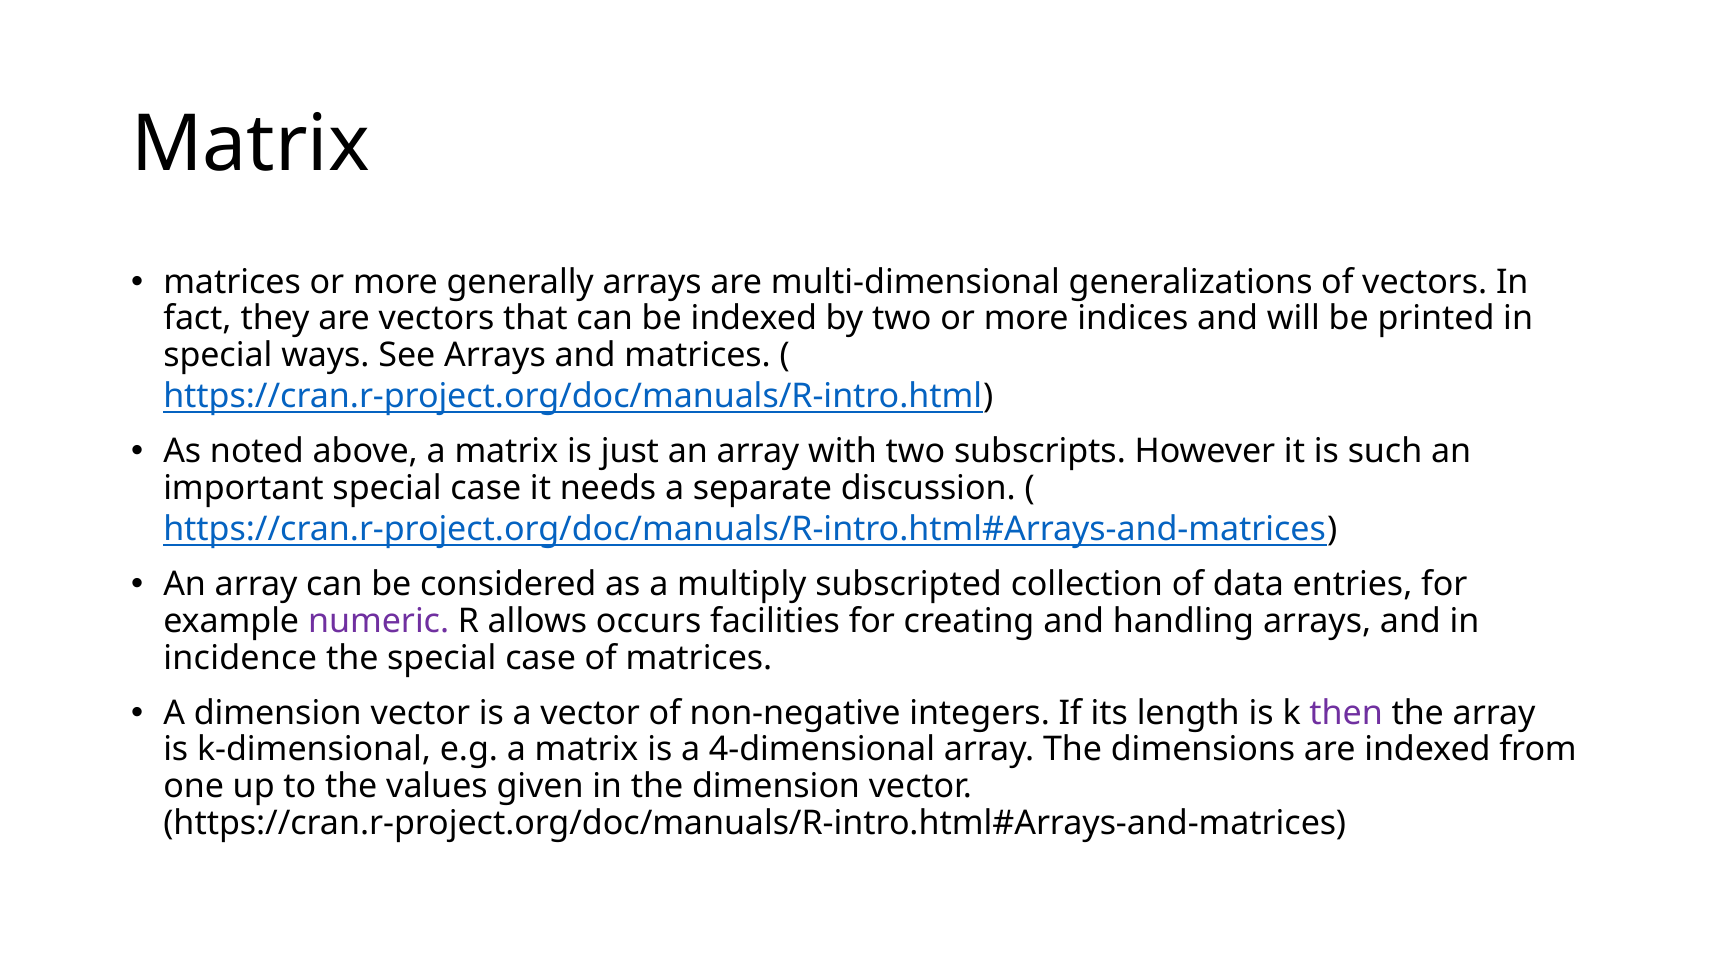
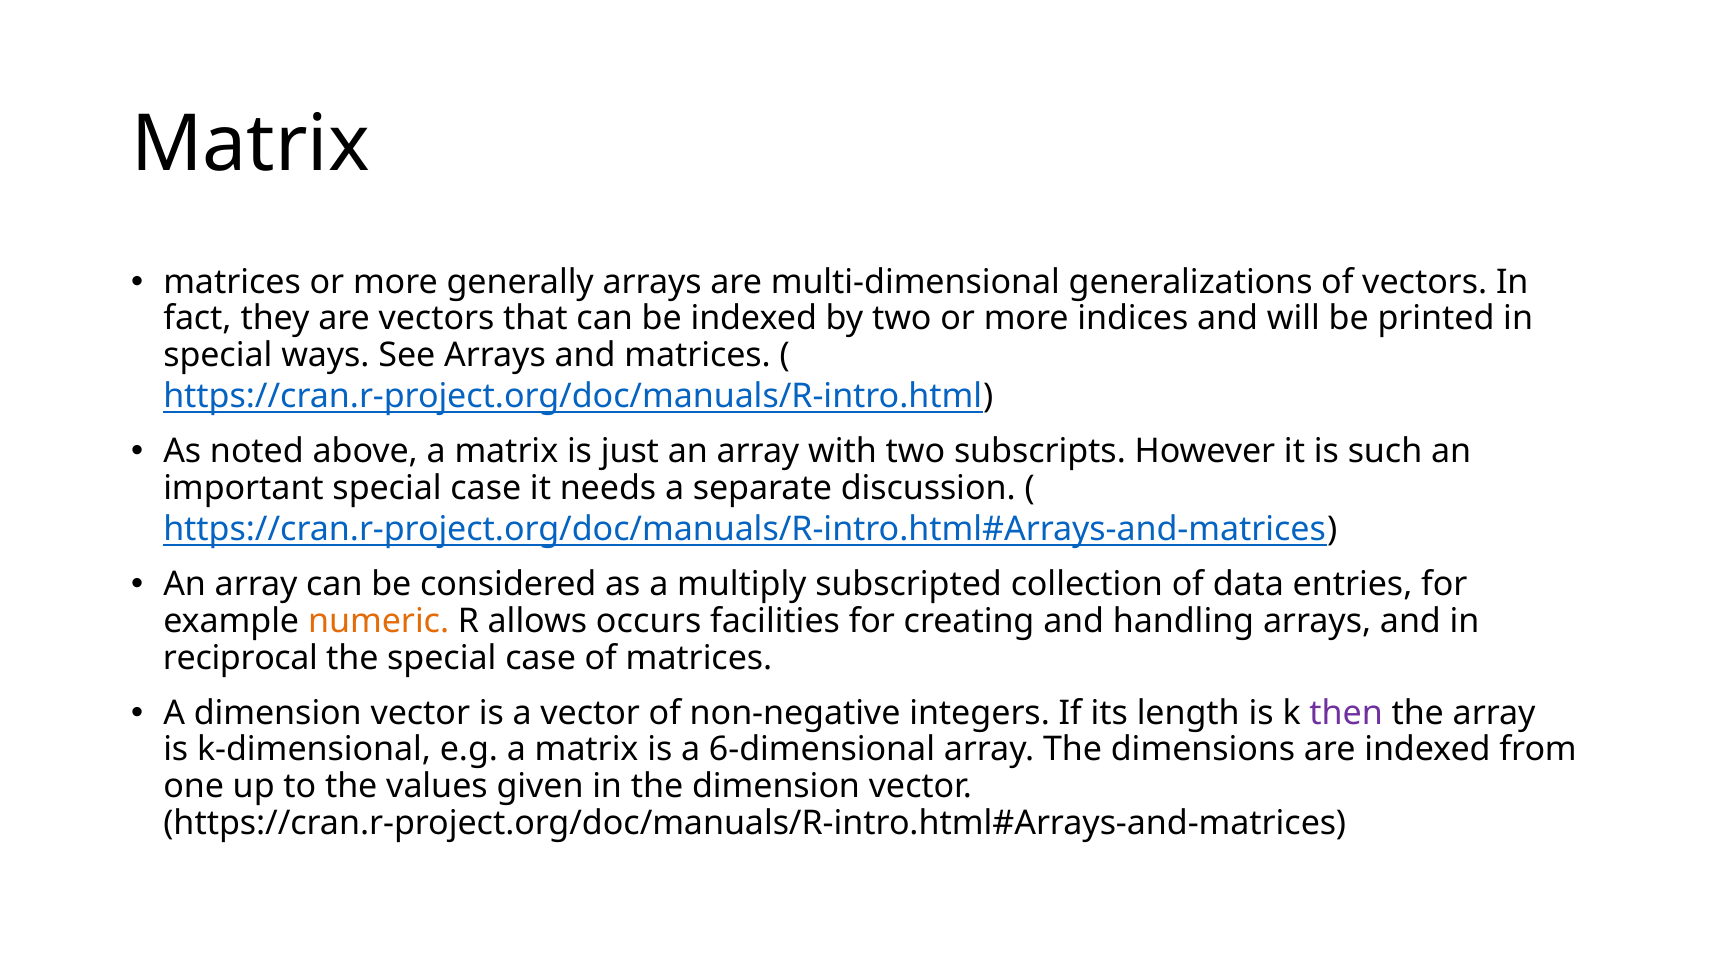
numeric colour: purple -> orange
incidence: incidence -> reciprocal
4-dimensional: 4-dimensional -> 6-dimensional
